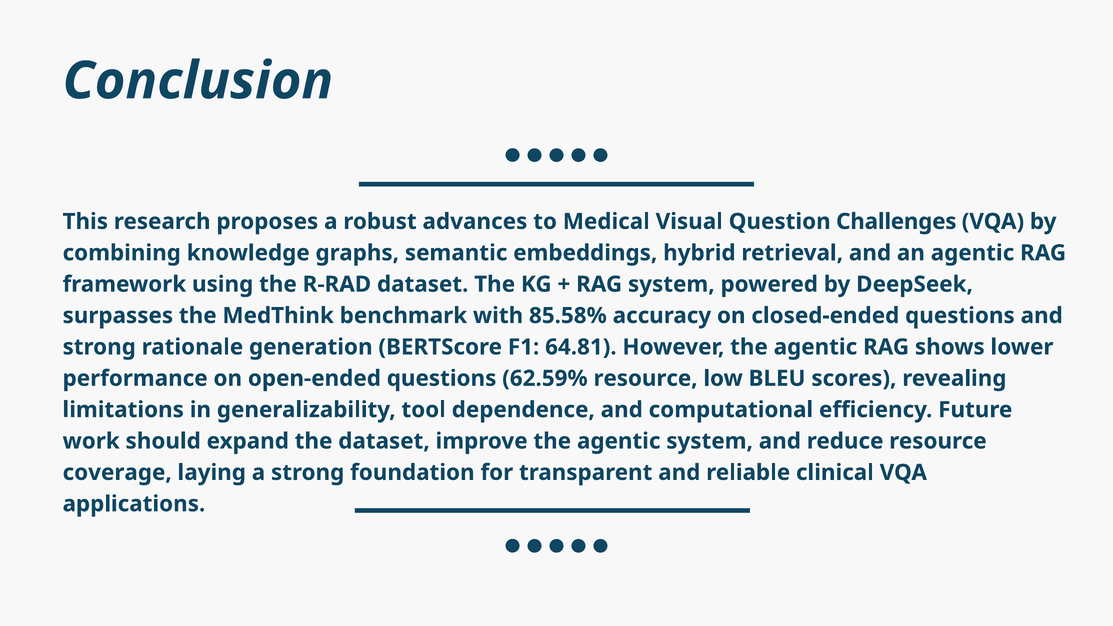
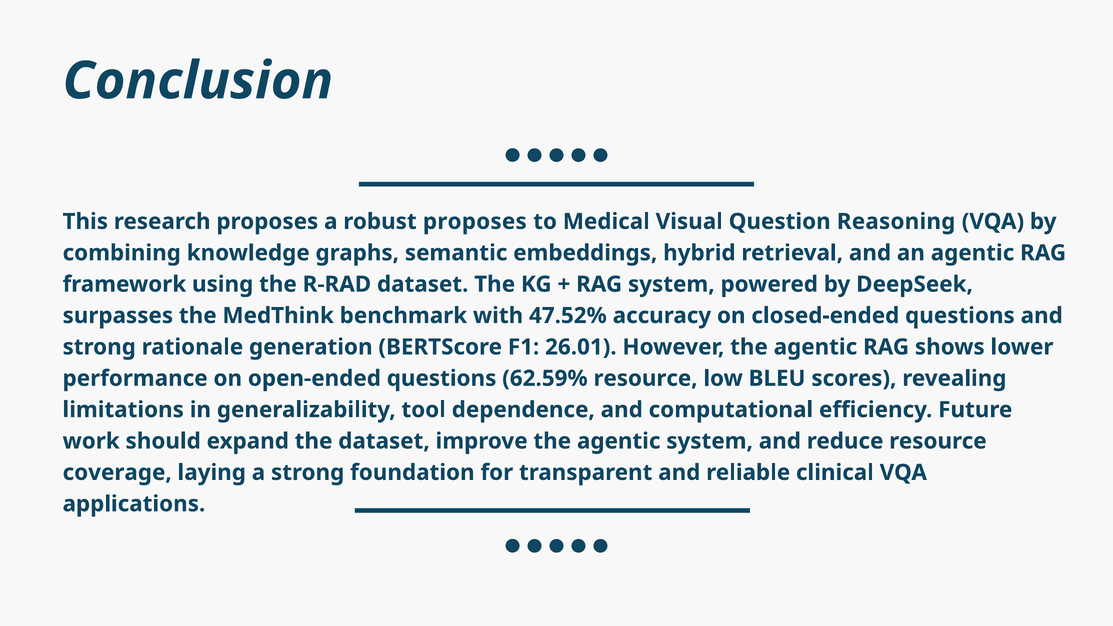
robust advances: advances -> proposes
Challenges: Challenges -> Reasoning
85.58%: 85.58% -> 47.52%
64.81: 64.81 -> 26.01
